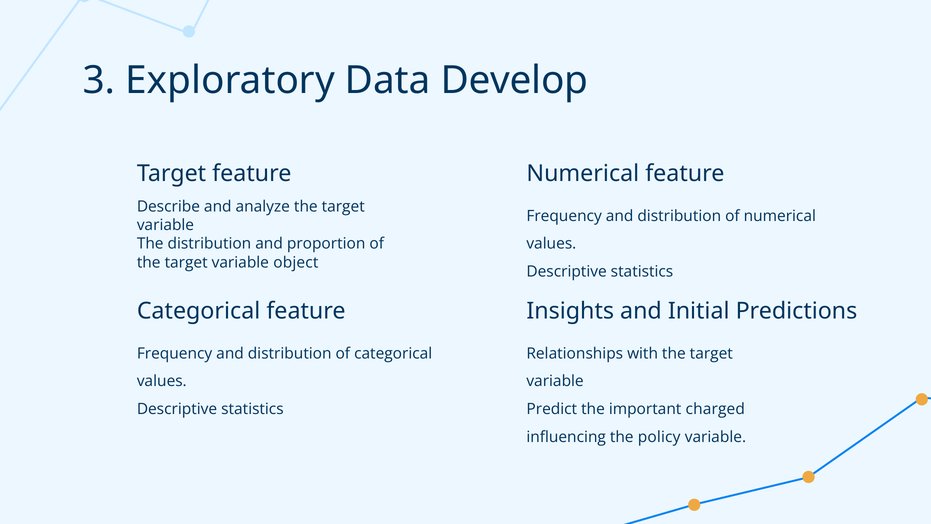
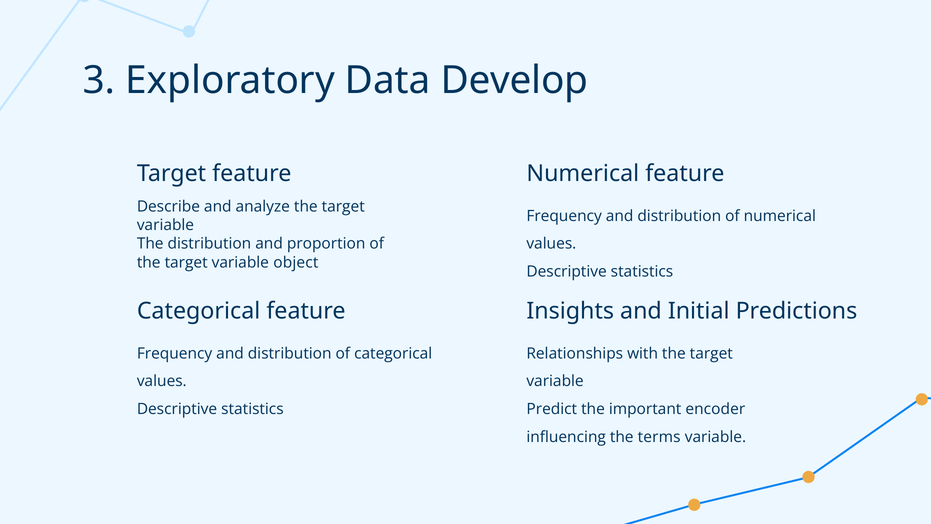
charged: charged -> encoder
policy: policy -> terms
